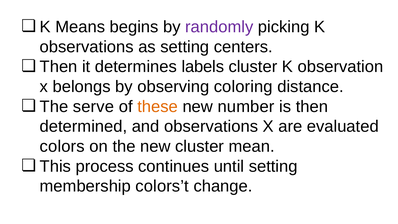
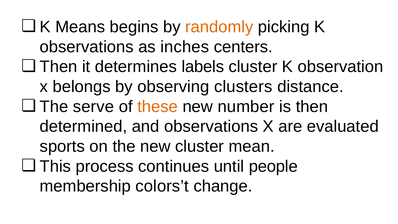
randomly colour: purple -> orange
as setting: setting -> inches
coloring: coloring -> clusters
colors: colors -> sports
until setting: setting -> people
